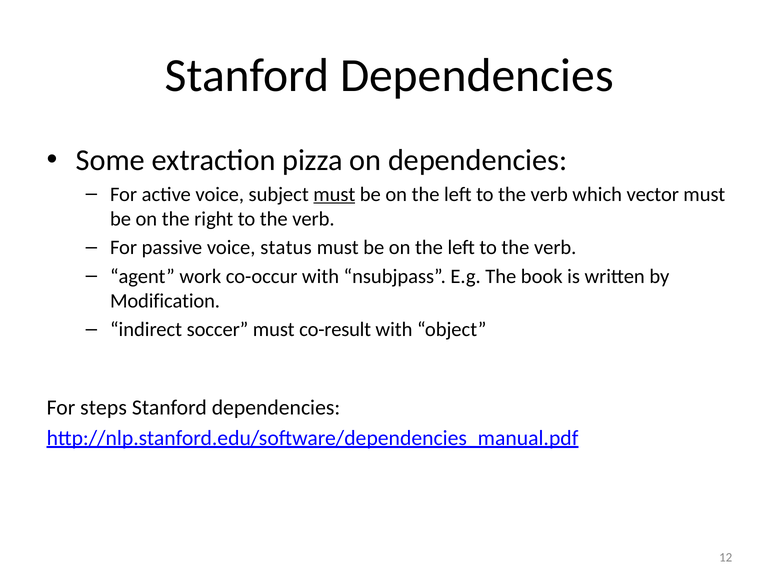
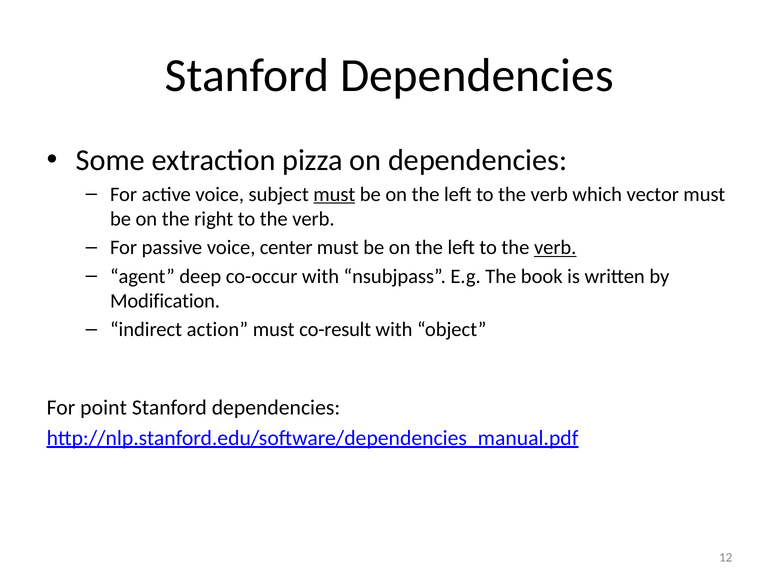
status: status -> center
verb at (555, 248) underline: none -> present
work: work -> deep
soccer: soccer -> action
steps: steps -> point
